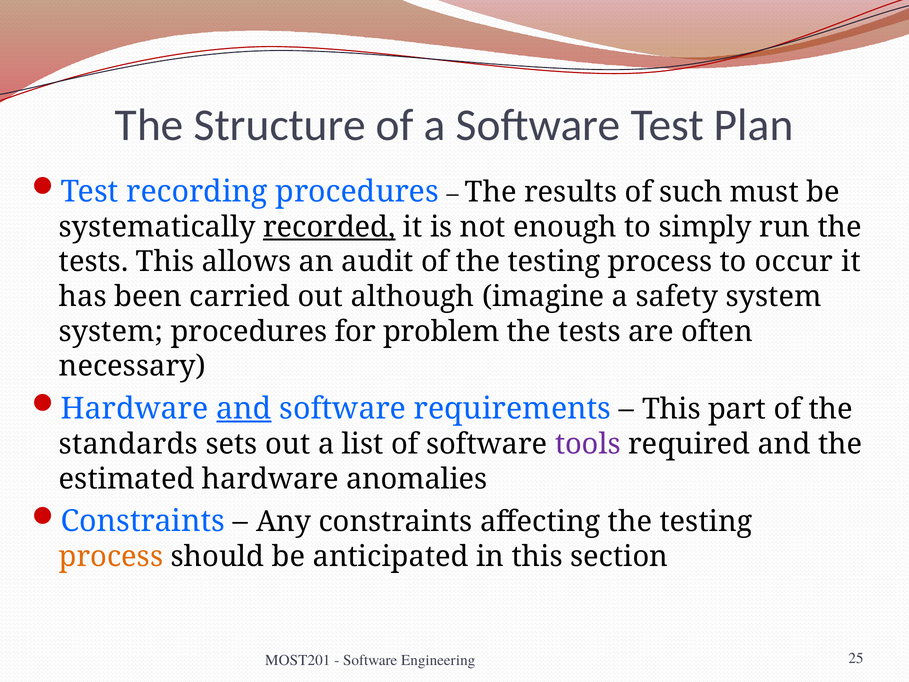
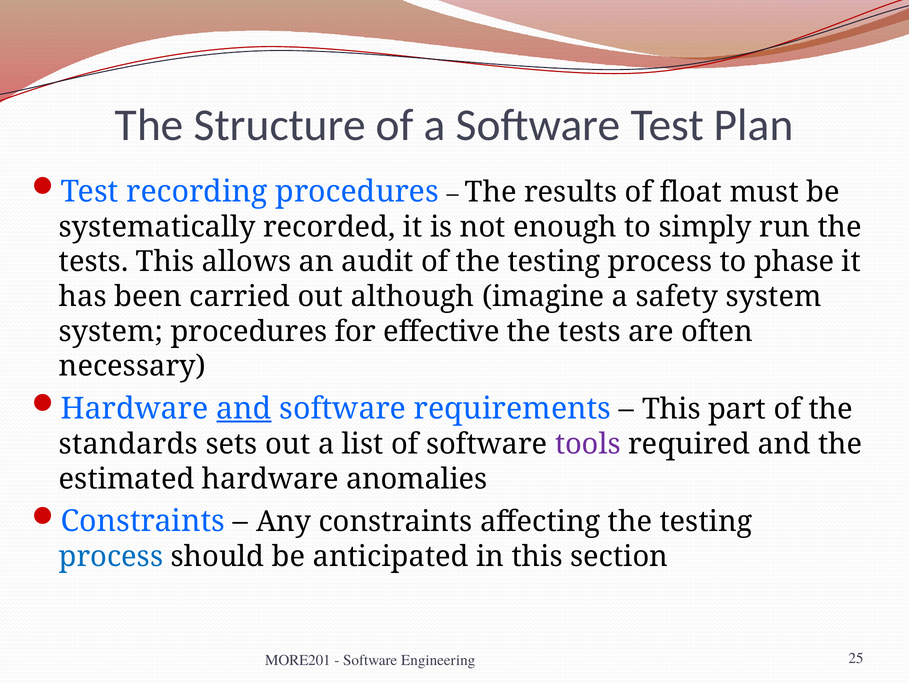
such: such -> float
recorded underline: present -> none
occur: occur -> phase
problem: problem -> effective
process at (111, 557) colour: orange -> blue
MOST201: MOST201 -> MORE201
